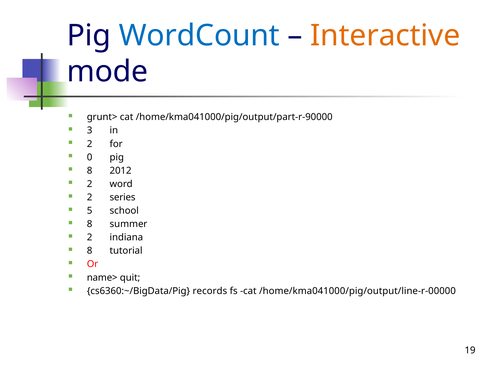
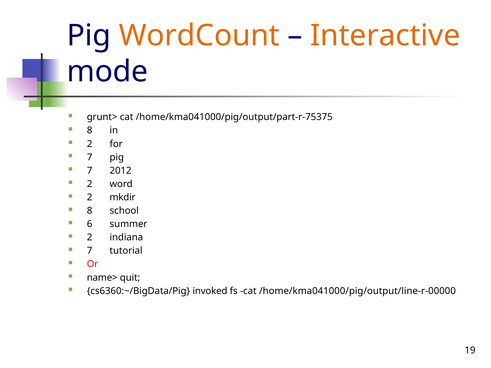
WordCount colour: blue -> orange
/home/kma041000/pig/output/part-r-90000: /home/kma041000/pig/output/part-r-90000 -> /home/kma041000/pig/output/part-r-75375
3 at (90, 131): 3 -> 8
0 at (90, 157): 0 -> 7
8 at (90, 171): 8 -> 7
series: series -> mkdir
5 at (90, 211): 5 -> 8
8 at (90, 224): 8 -> 6
8 at (90, 251): 8 -> 7
records: records -> invoked
